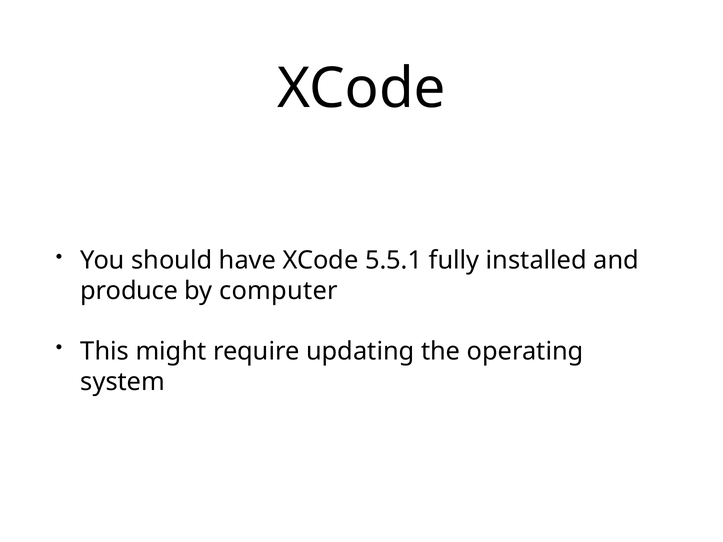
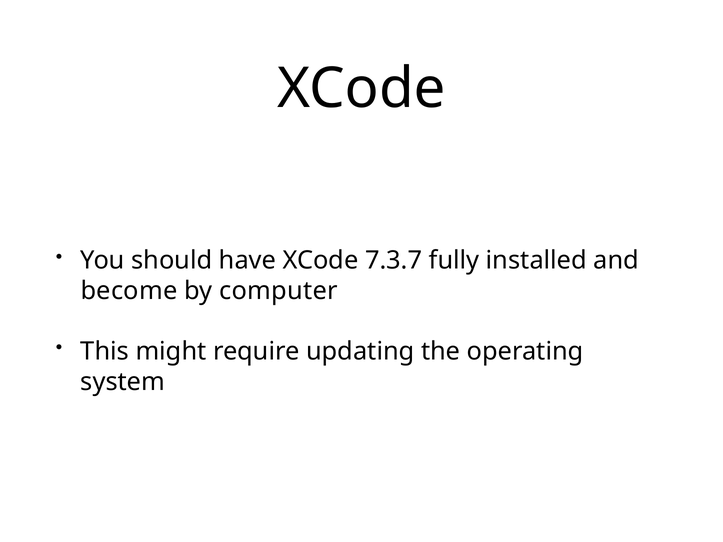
5.5.1: 5.5.1 -> 7.3.7
produce: produce -> become
